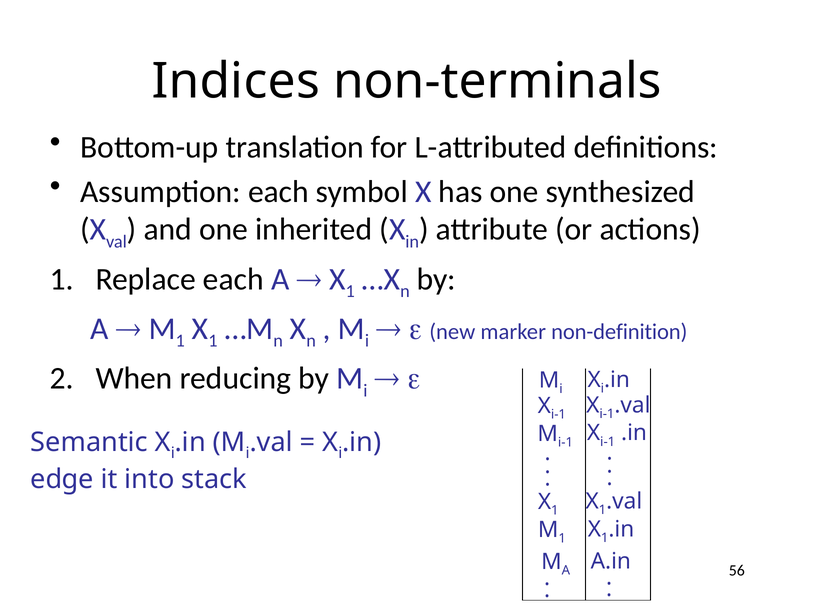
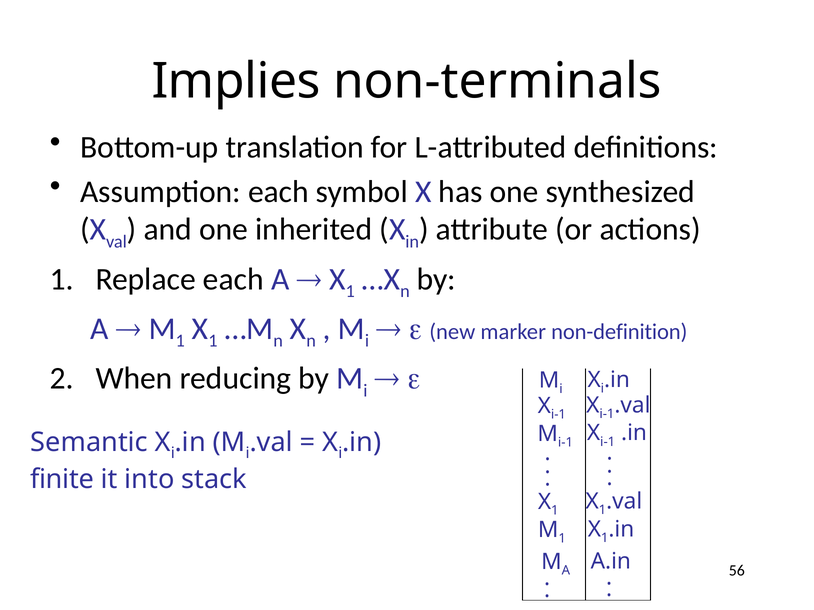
Indices: Indices -> Implies
edge: edge -> finite
